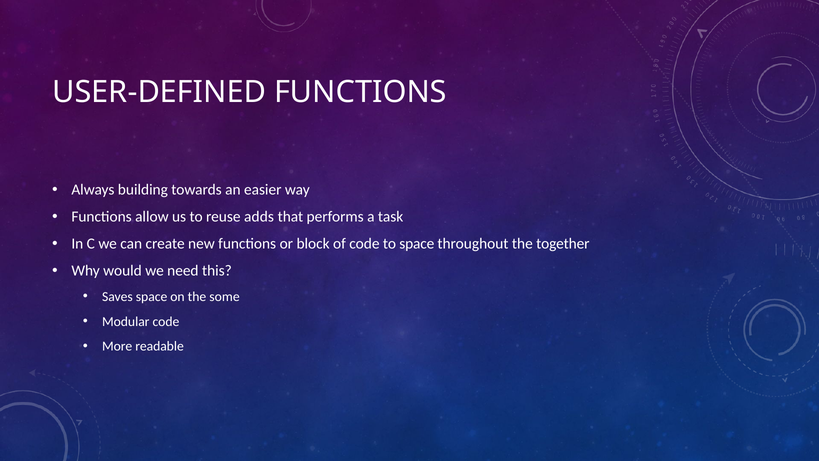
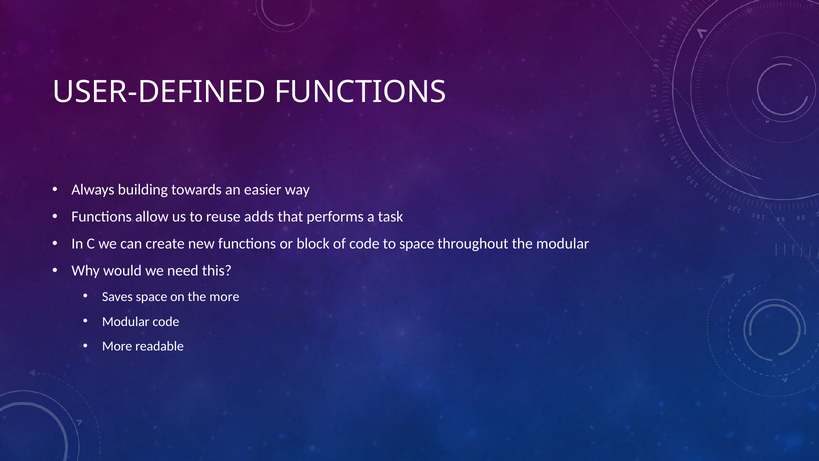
the together: together -> modular
the some: some -> more
